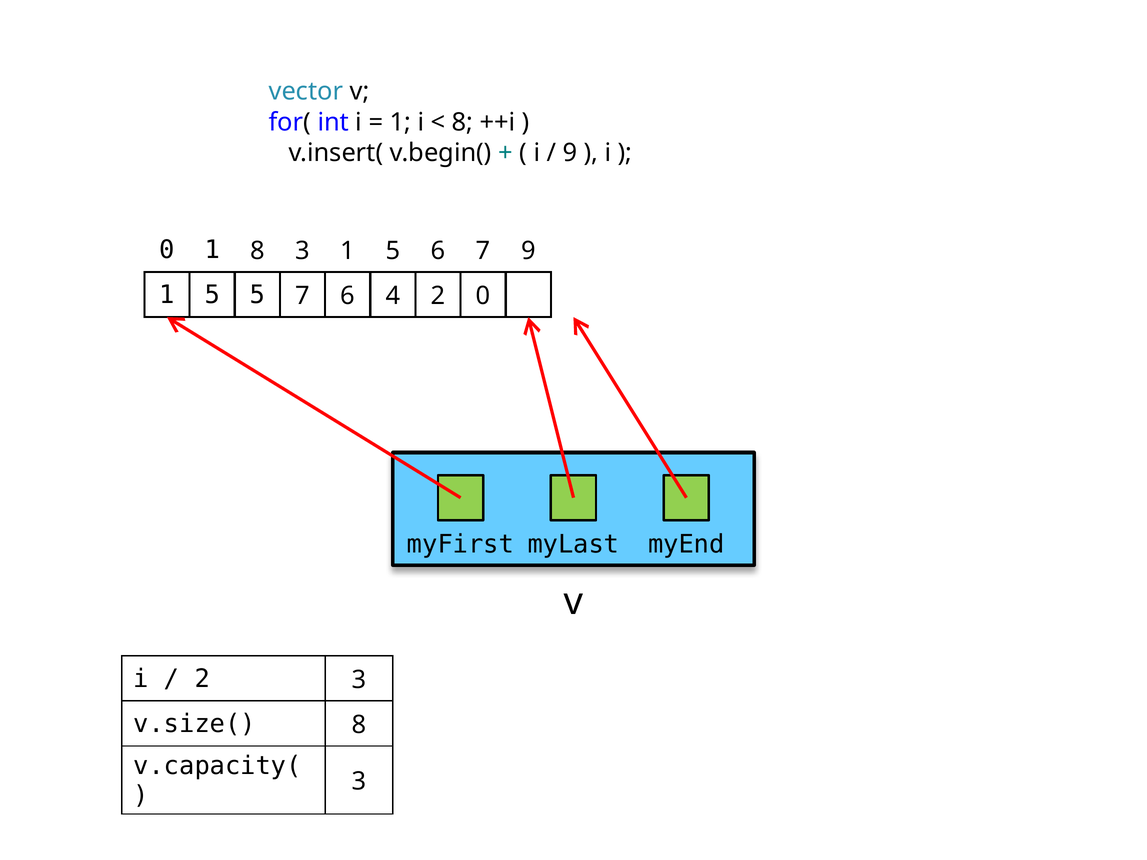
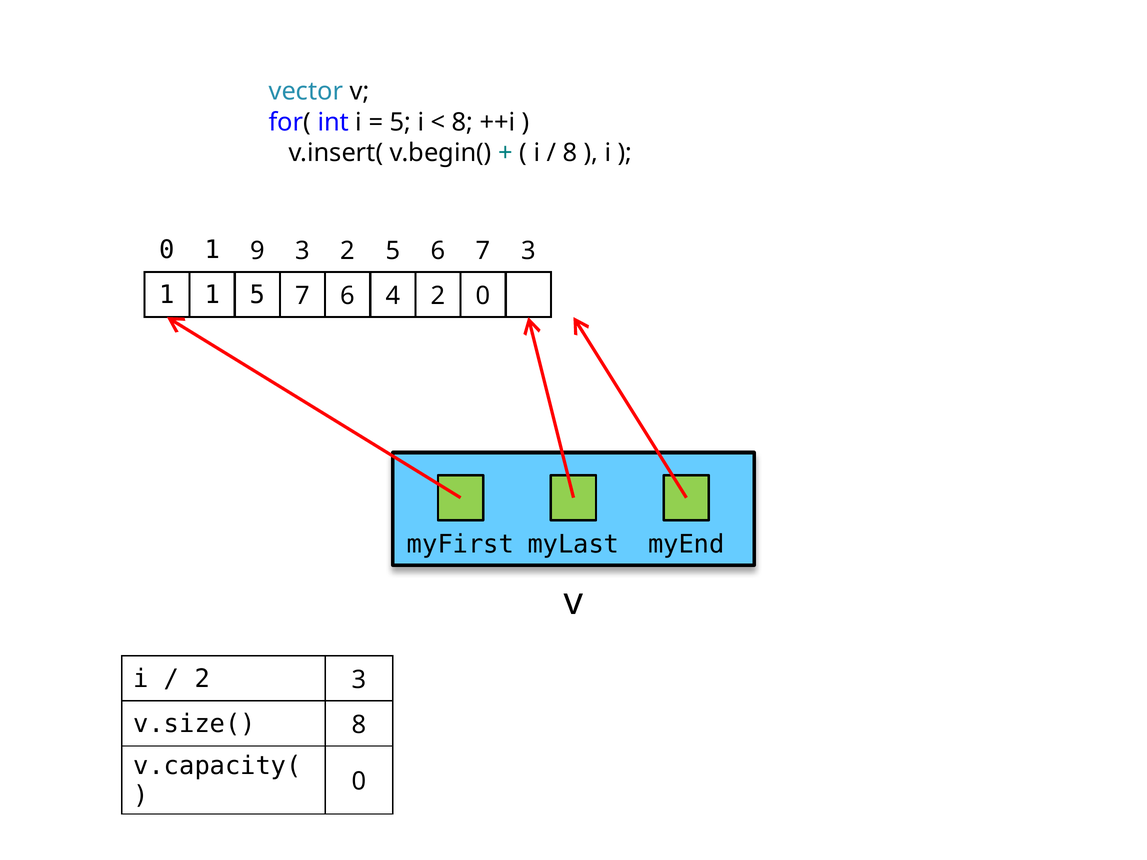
1 at (400, 122): 1 -> 5
9 at (570, 153): 9 -> 8
1 8: 8 -> 9
3 1: 1 -> 2
7 9: 9 -> 3
5 at (212, 295): 5 -> 1
3 at (359, 782): 3 -> 0
